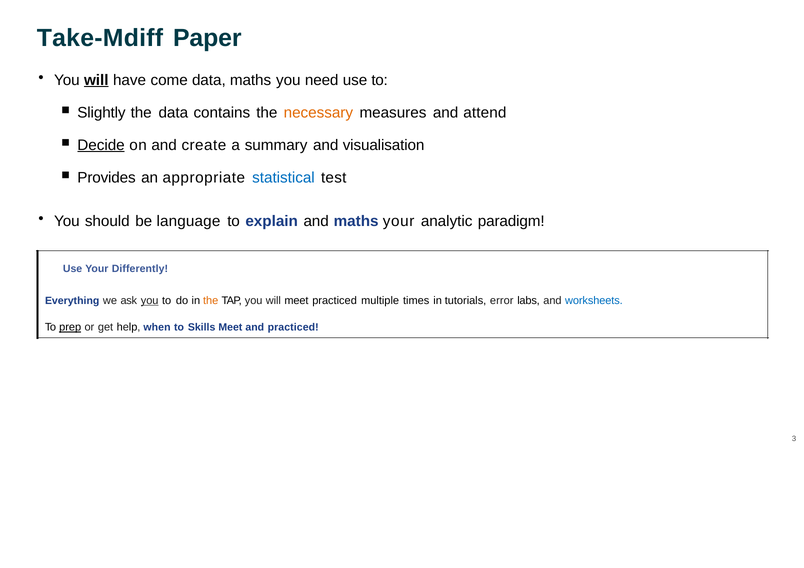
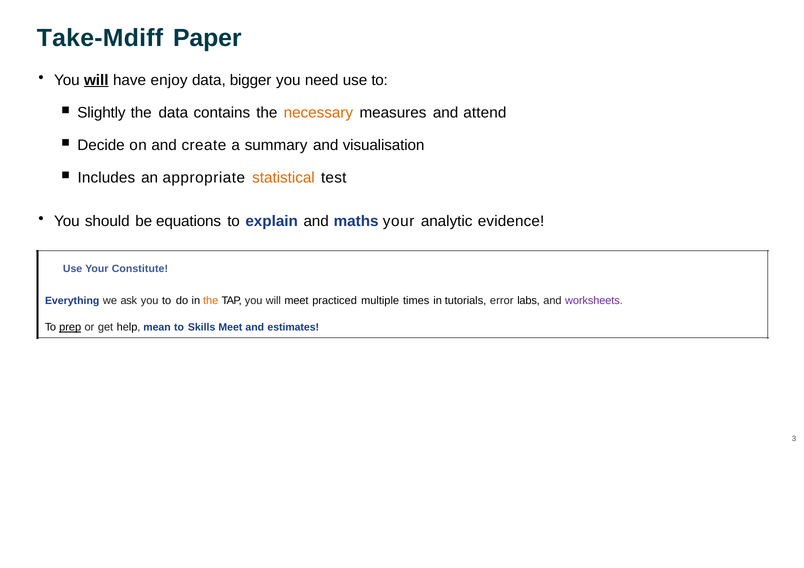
come: come -> enjoy
data maths: maths -> bigger
Decide underline: present -> none
Provides: Provides -> Includes
statistical colour: blue -> orange
language: language -> equations
paradigm: paradigm -> evidence
Differently: Differently -> Constitute
you at (150, 301) underline: present -> none
worksheets colour: blue -> purple
when: when -> mean
and practiced: practiced -> estimates
